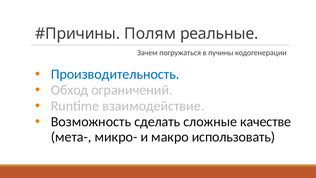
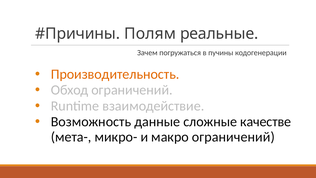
Производительность colour: blue -> orange
сделать: сделать -> данные
макро использовать: использовать -> ограничений
